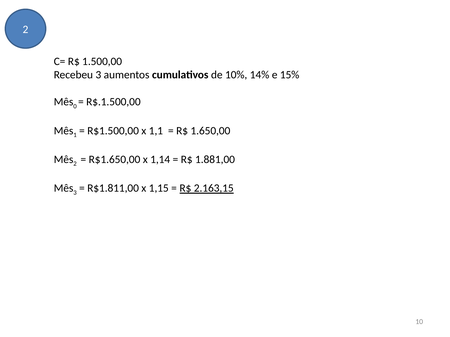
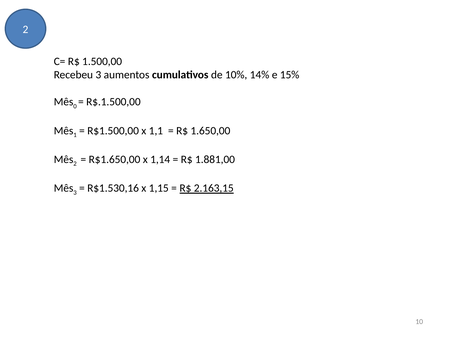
R$1.811,00: R$1.811,00 -> R$1.530,16
